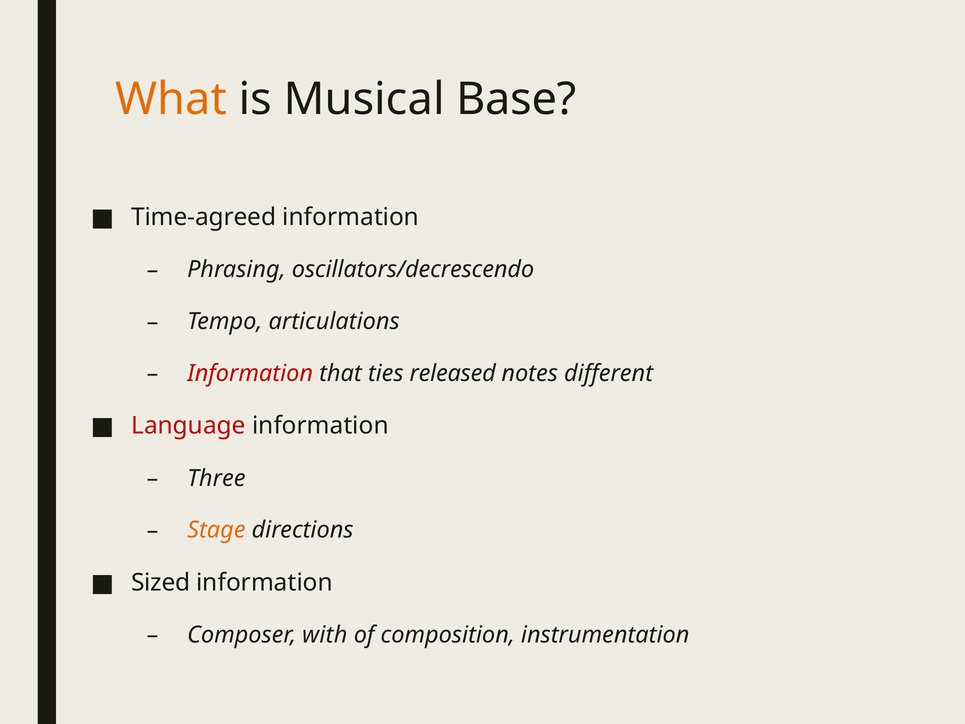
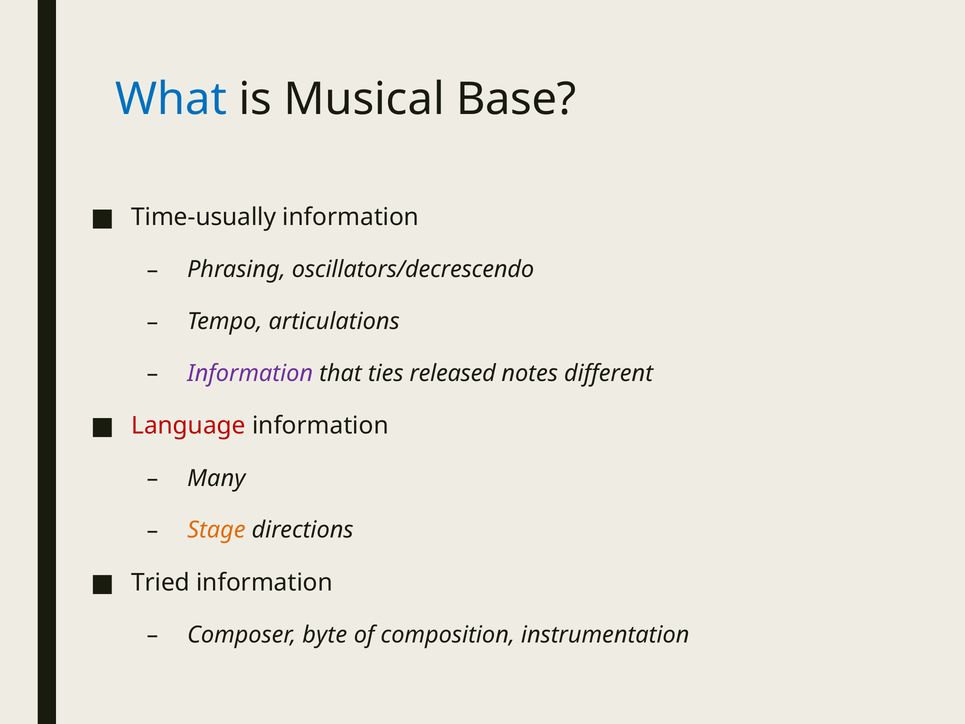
What colour: orange -> blue
Time-agreed: Time-agreed -> Time-usually
Information at (250, 373) colour: red -> purple
Three: Three -> Many
Sized: Sized -> Tried
with: with -> byte
